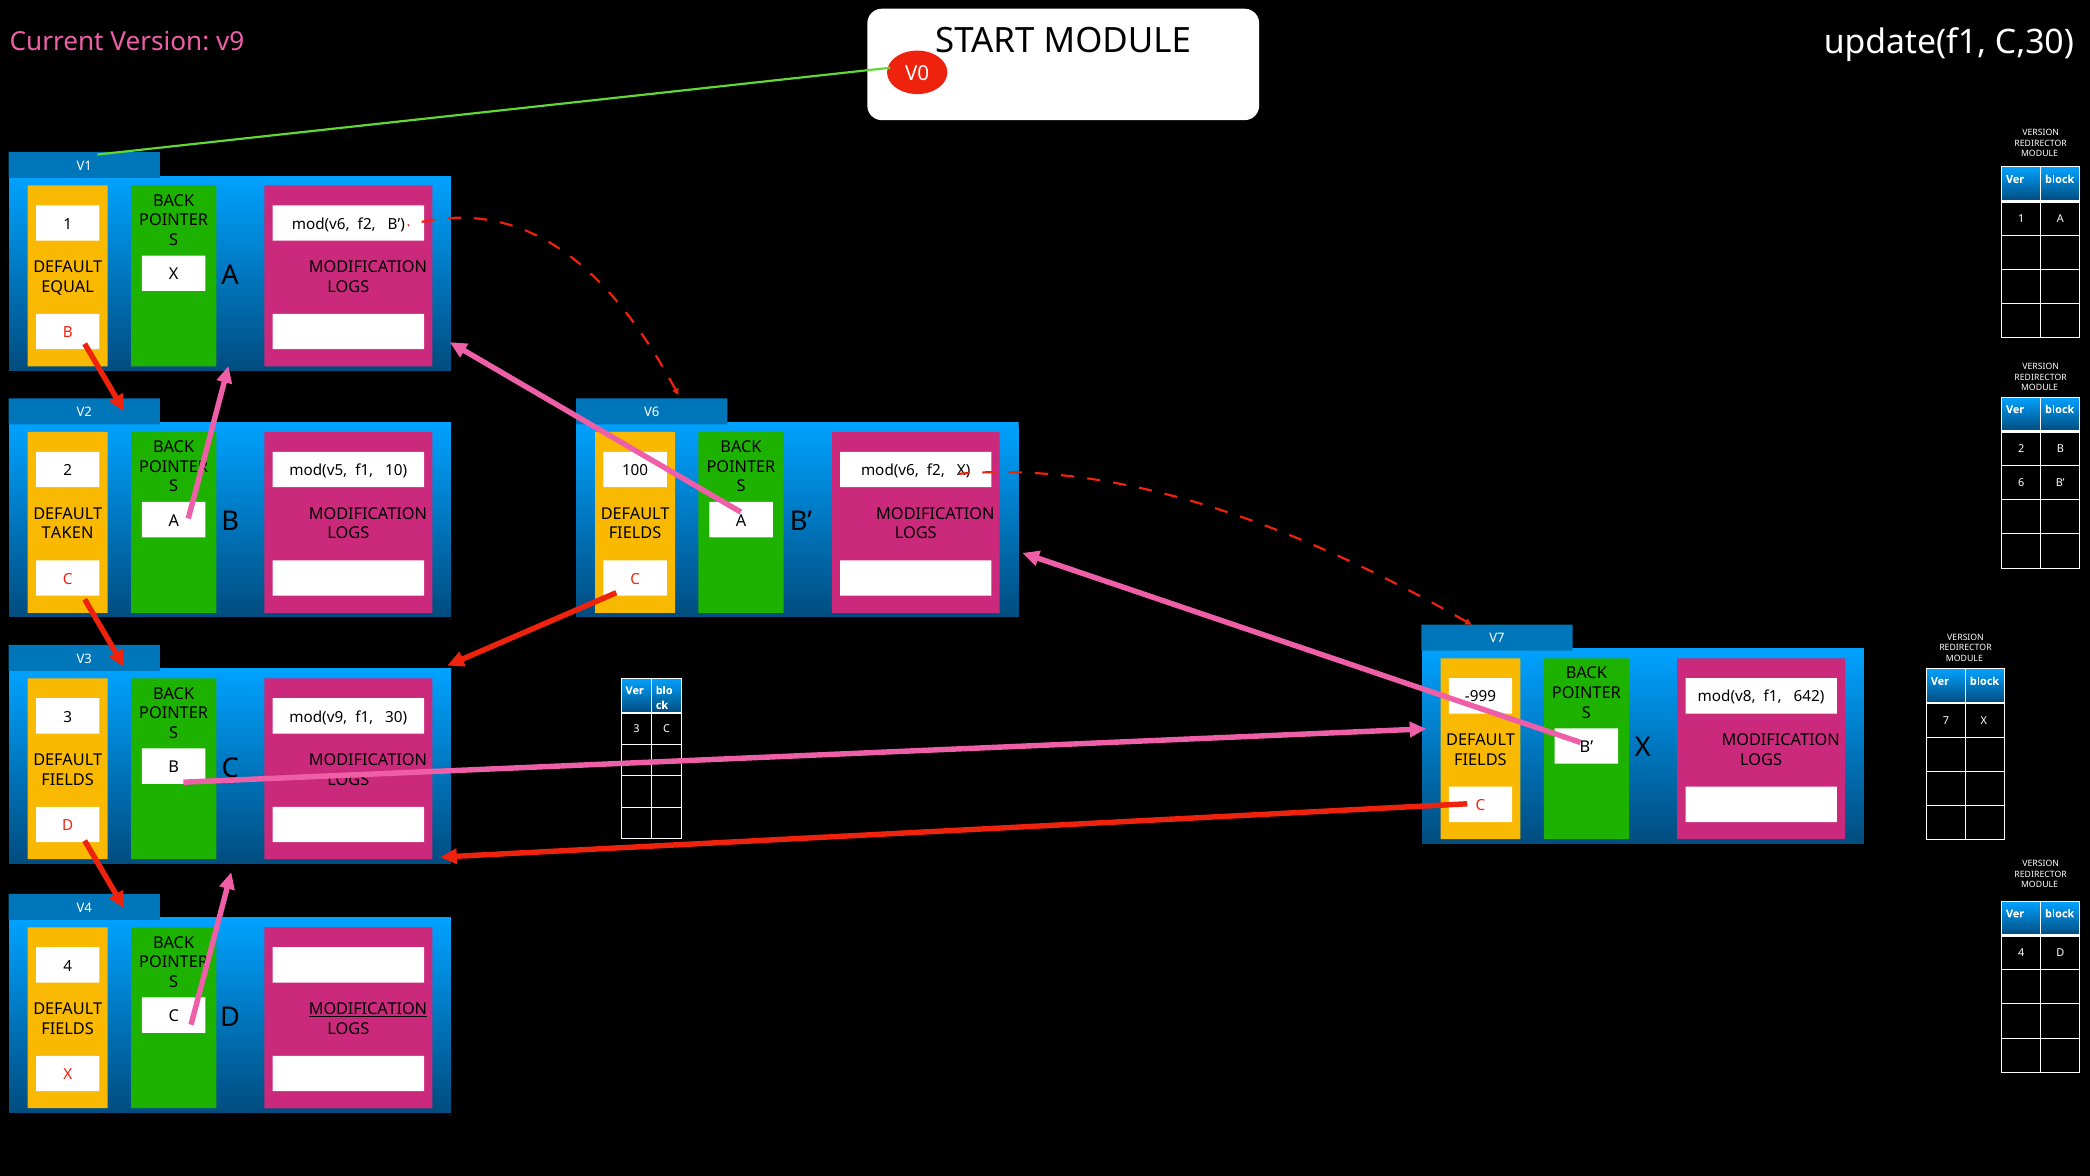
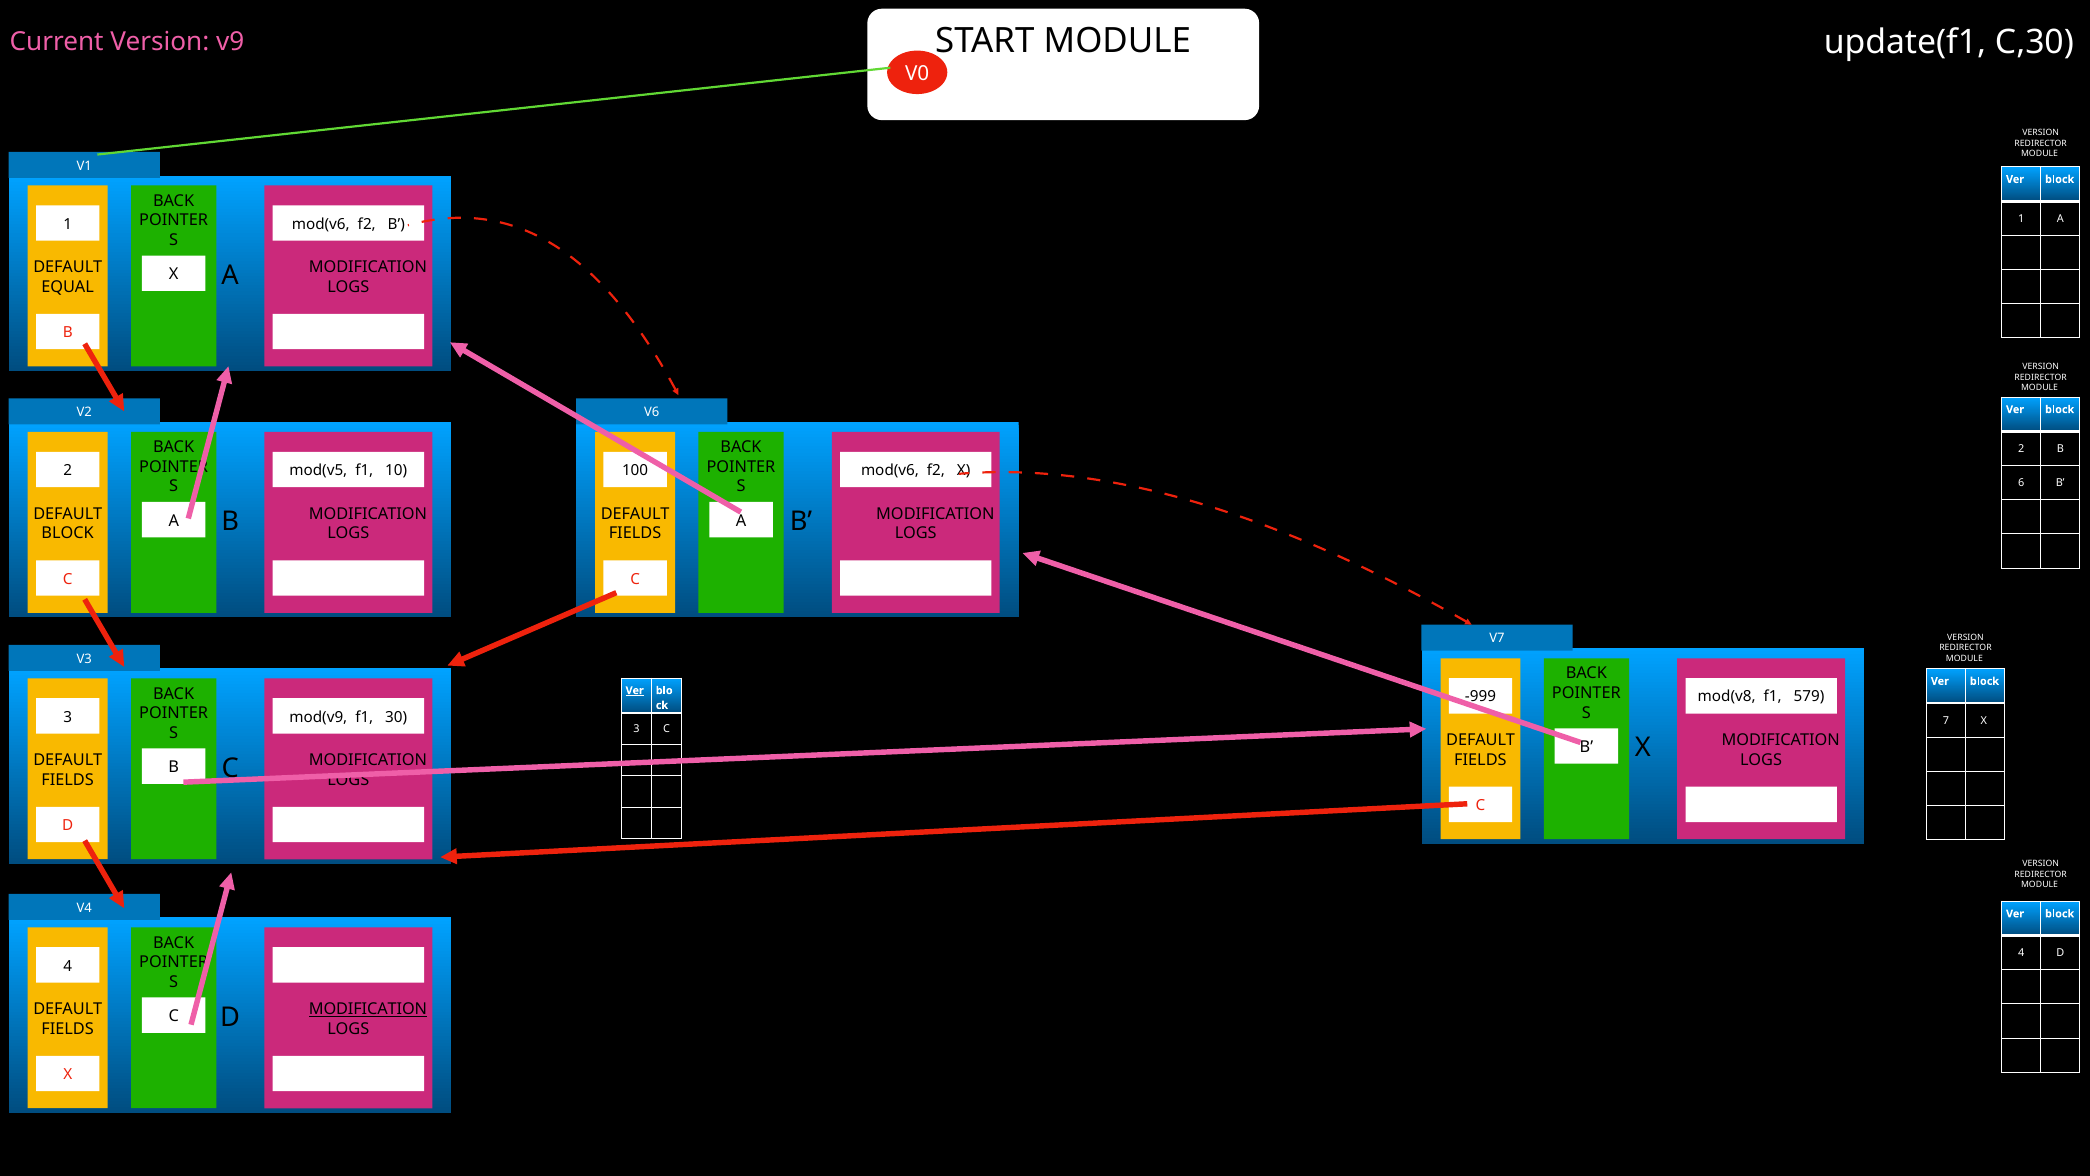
TAKEN at (68, 533): TAKEN -> BLOCK
Ver at (635, 690) underline: none -> present
642: 642 -> 579
